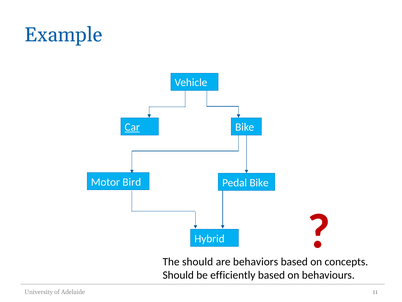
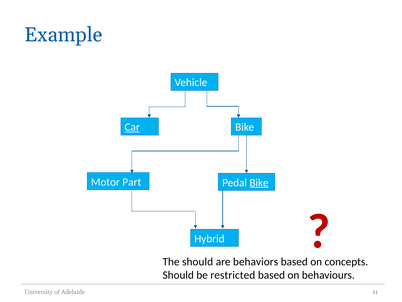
Bird: Bird -> Part
Bike at (259, 182) underline: none -> present
efficiently: efficiently -> restricted
